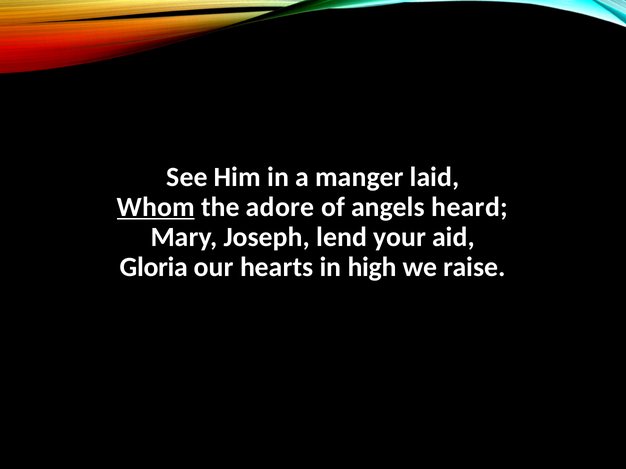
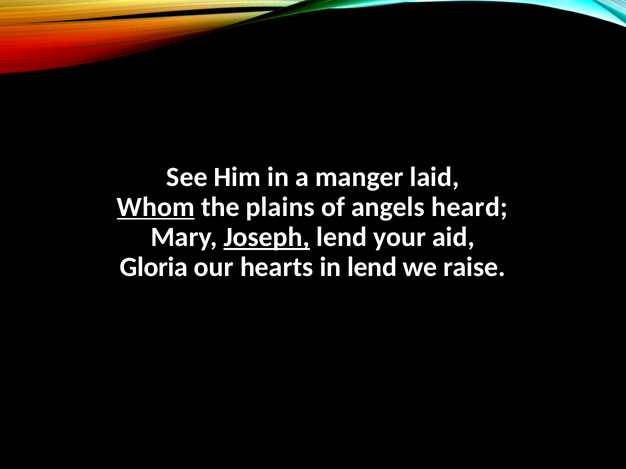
adore: adore -> plains
Joseph underline: none -> present
in high: high -> lend
